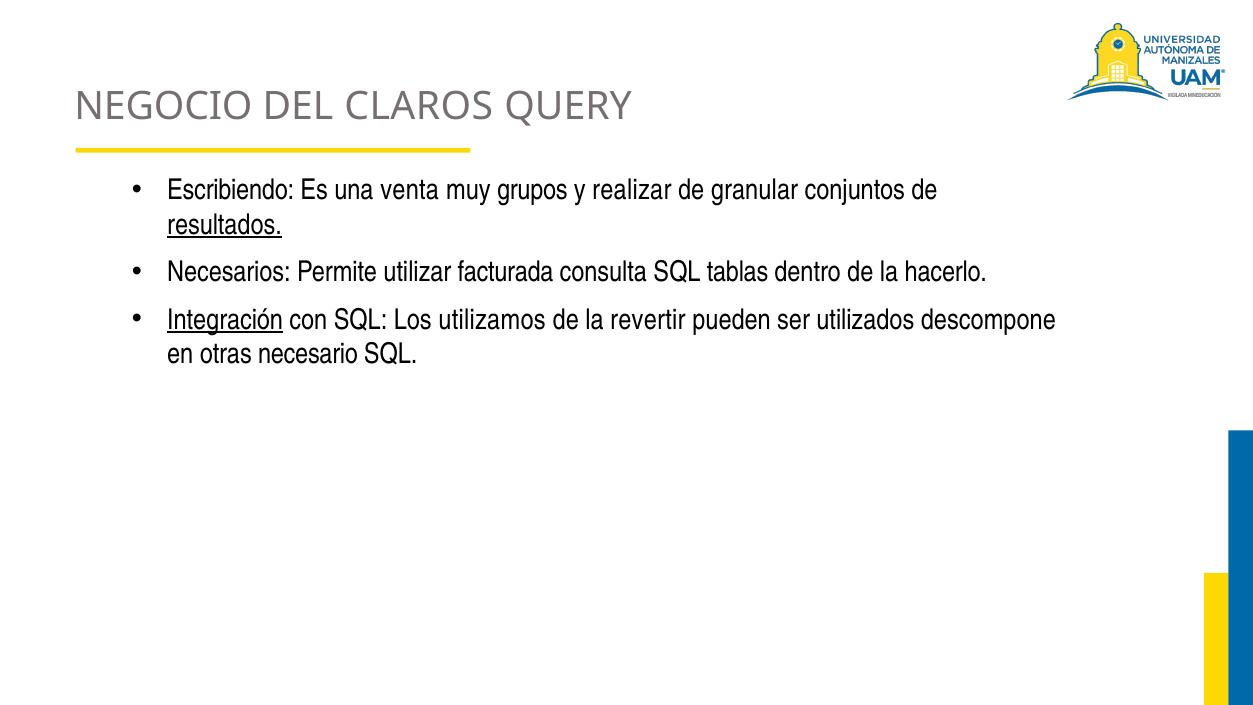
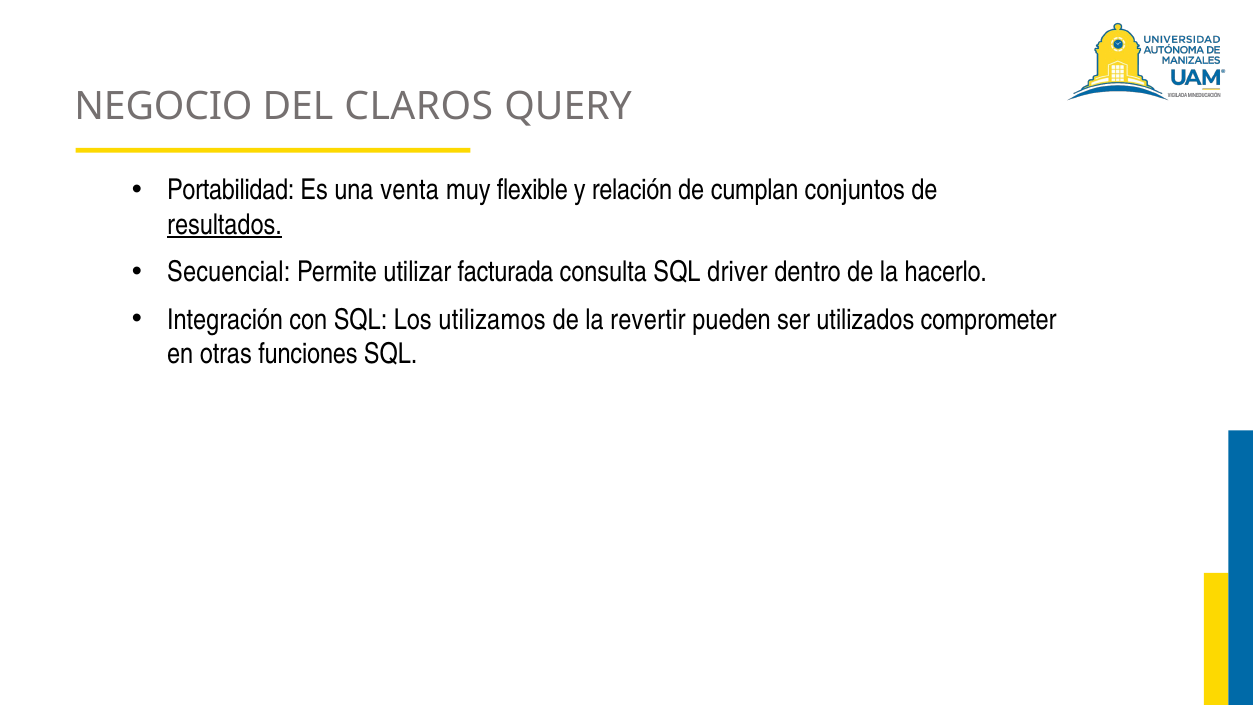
Escribiendo: Escribiendo -> Portabilidad
grupos: grupos -> flexible
realizar: realizar -> relación
granular: granular -> cumplan
Necesarios: Necesarios -> Secuencial
tablas: tablas -> driver
Integración underline: present -> none
descompone: descompone -> comprometer
necesario: necesario -> funciones
